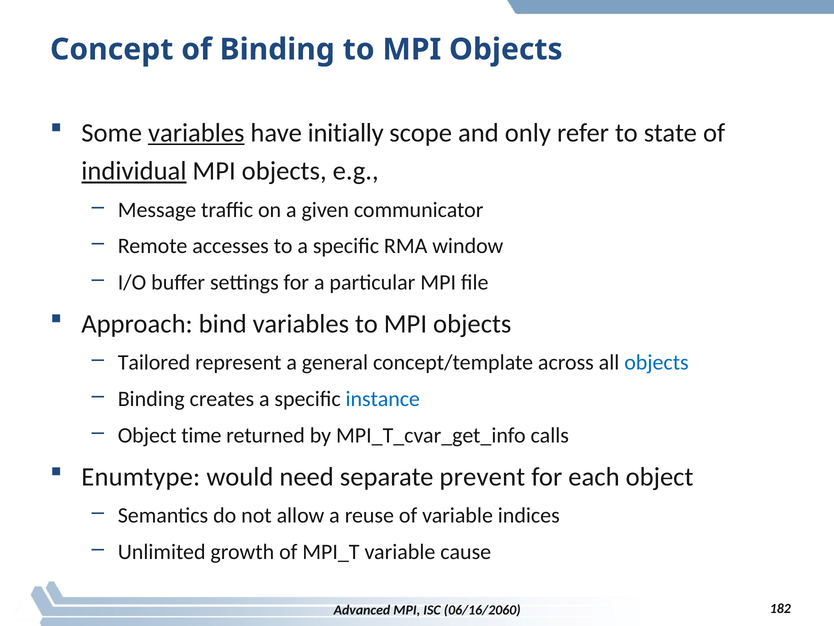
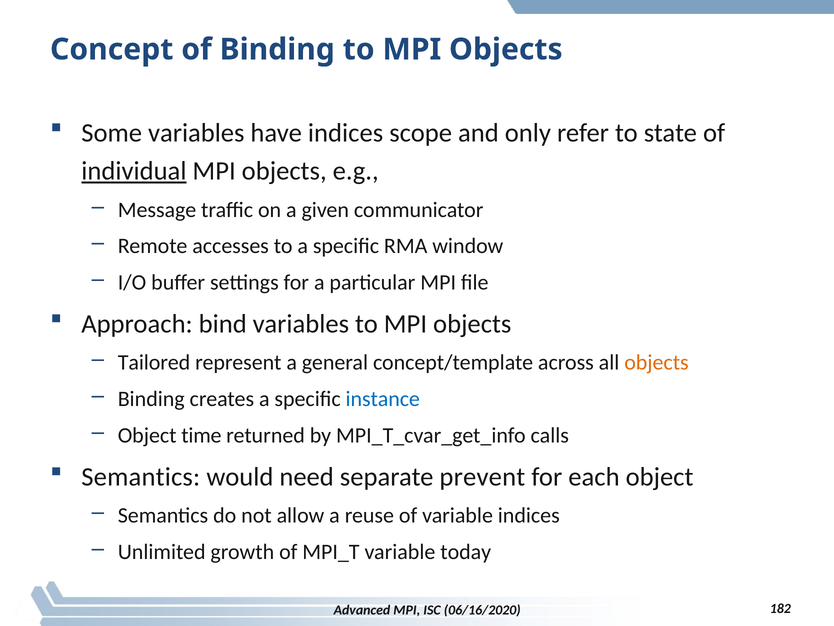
variables at (196, 133) underline: present -> none
have initially: initially -> indices
objects at (656, 362) colour: blue -> orange
Enumtype at (141, 476): Enumtype -> Semantics
cause: cause -> today
06/16/2060: 06/16/2060 -> 06/16/2020
